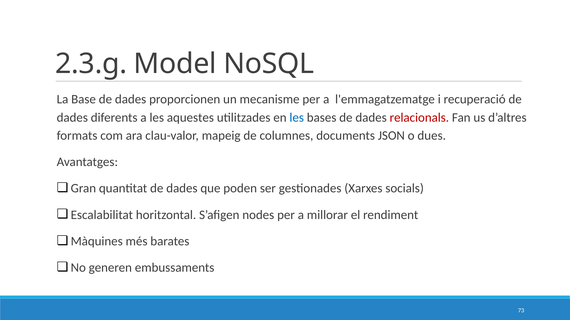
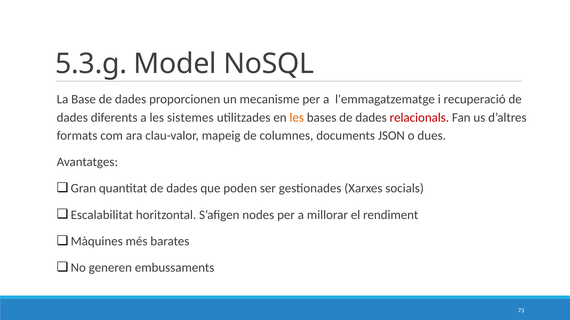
2.3.g: 2.3.g -> 5.3.g
aquestes: aquestes -> sistemes
les at (297, 118) colour: blue -> orange
